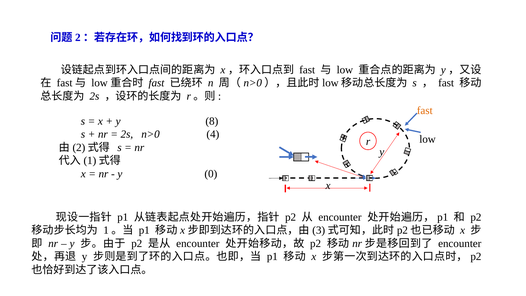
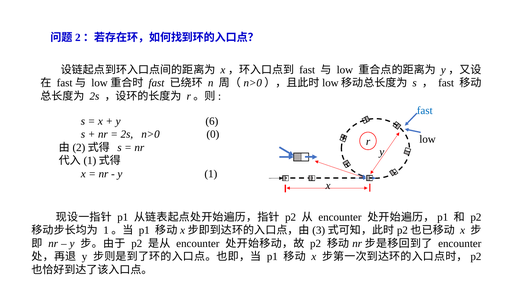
fast at (425, 111) colour: orange -> blue
8: 8 -> 6
4: 4 -> 0
0: 0 -> 1
